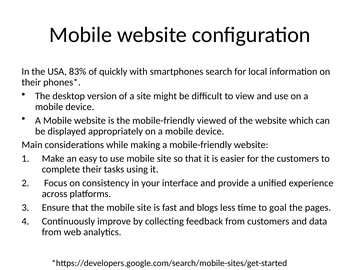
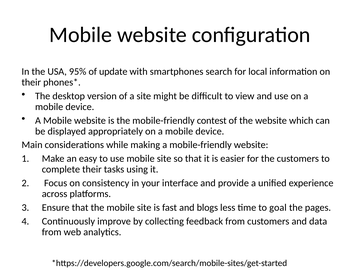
83%: 83% -> 95%
quickly: quickly -> update
viewed: viewed -> contest
